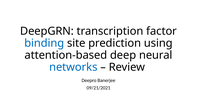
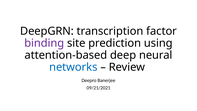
binding colour: blue -> purple
